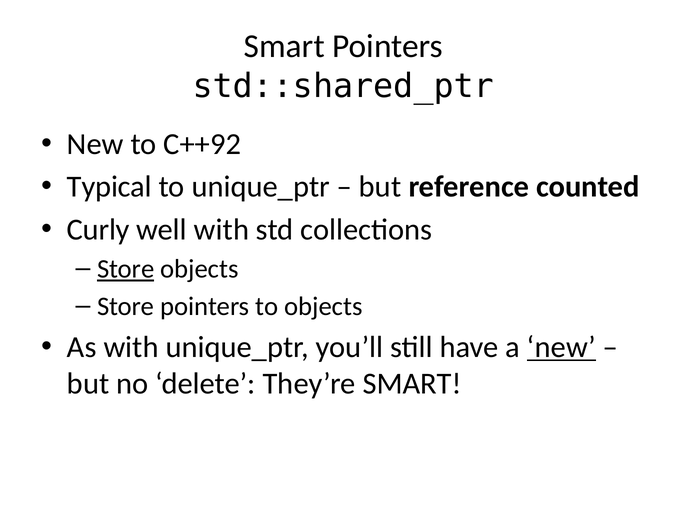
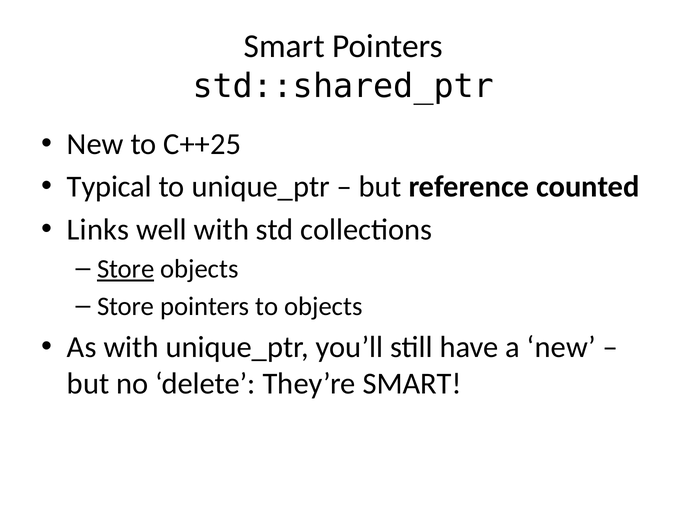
C++92: C++92 -> C++25
Curly: Curly -> Links
new at (561, 347) underline: present -> none
